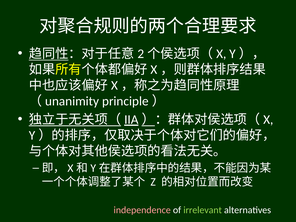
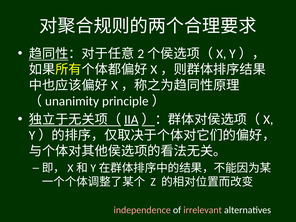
irrelevant colour: light green -> pink
